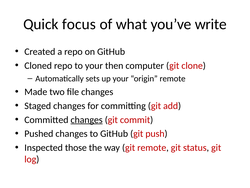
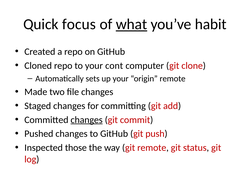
what underline: none -> present
write: write -> habit
then: then -> cont
